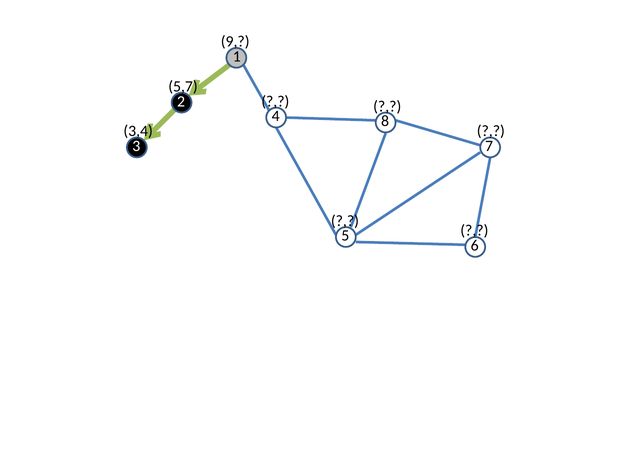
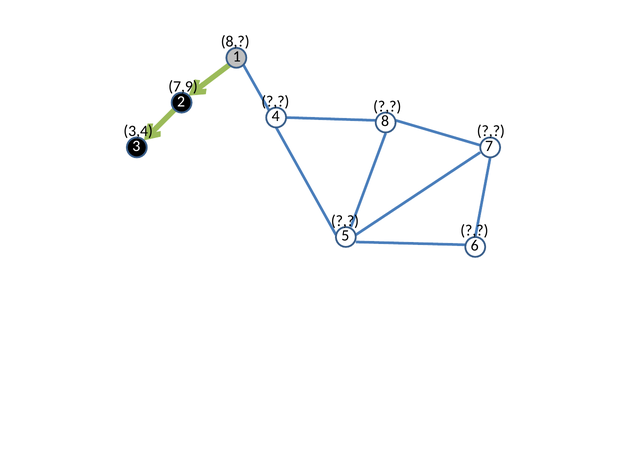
9 at (235, 42): 9 -> 8
5,7: 5,7 -> 7,9
